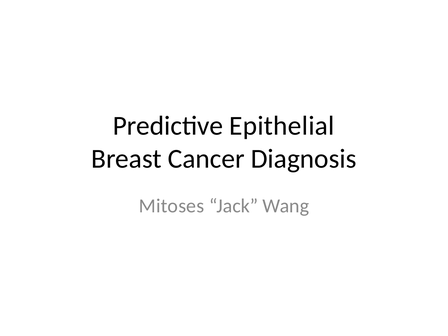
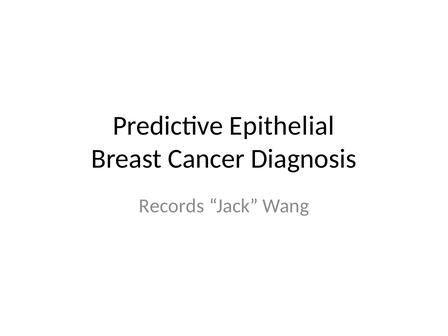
Mitoses: Mitoses -> Records
